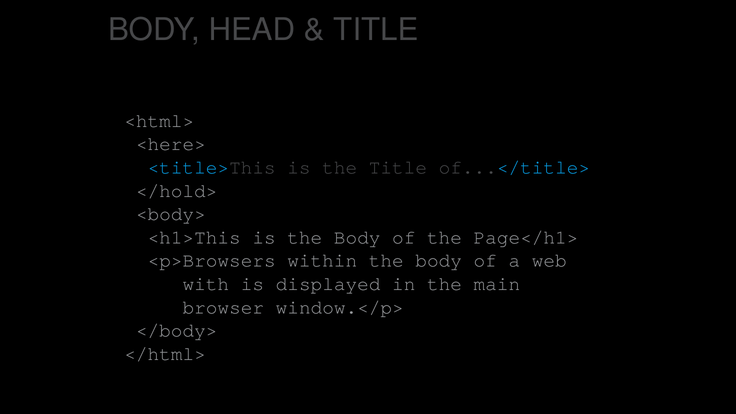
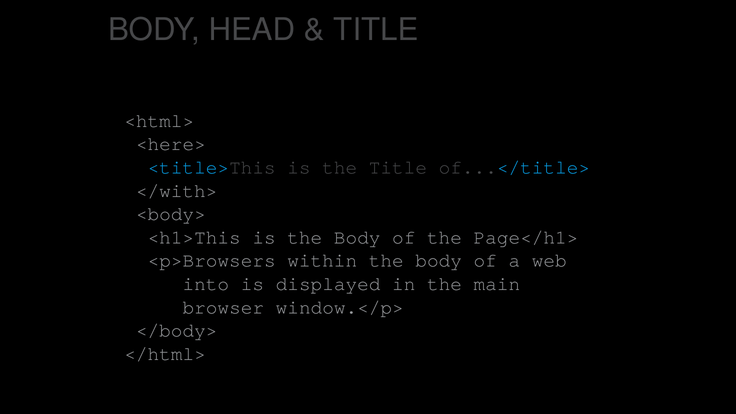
</hold>: </hold> -> </with>
with: with -> into
